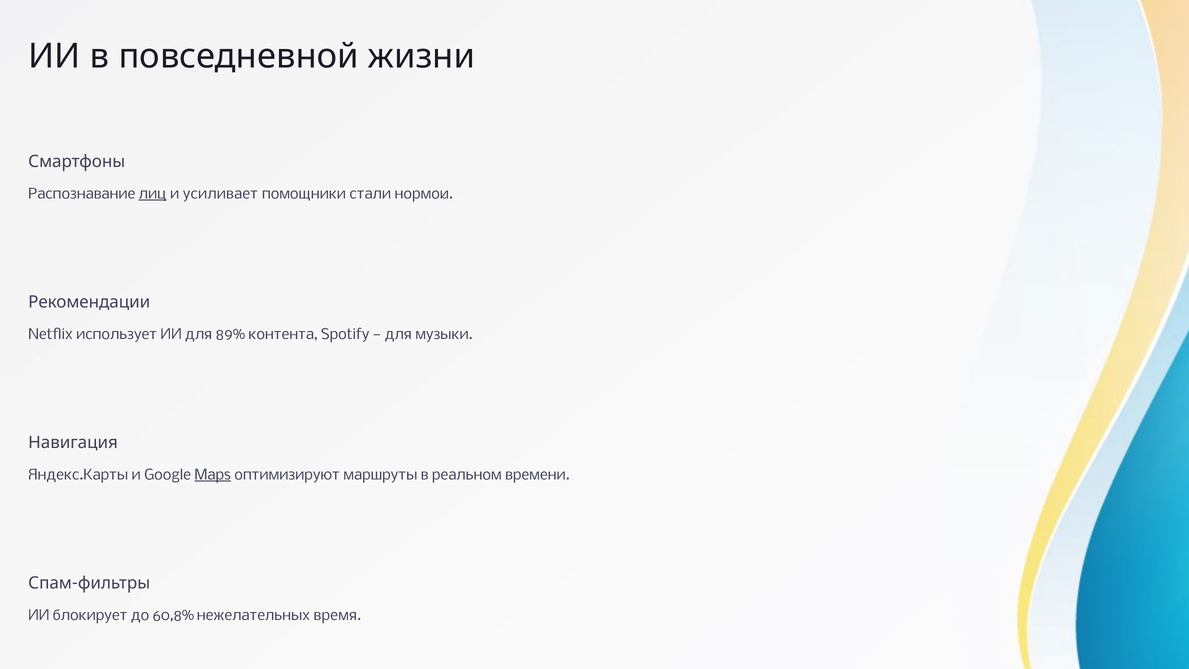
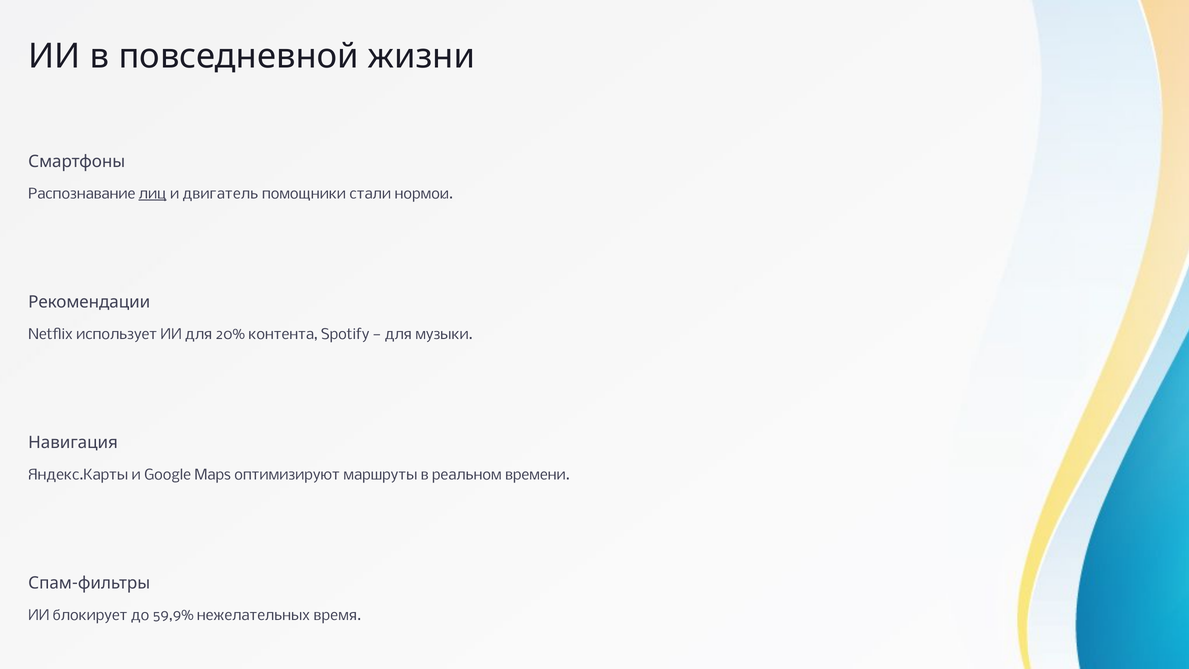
усиливает: усиливает -> двигатель
89%: 89% -> 20%
Maps underline: present -> none
60,8%: 60,8% -> 59,9%
